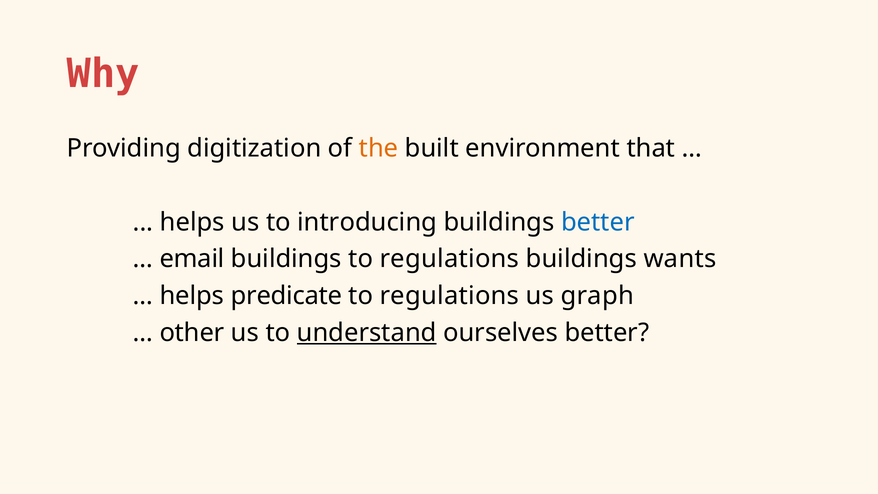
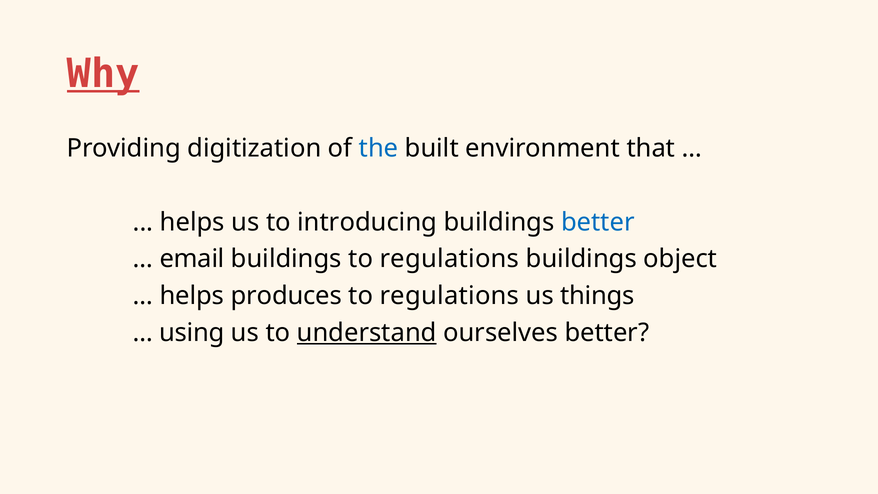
Why underline: none -> present
the colour: orange -> blue
wants: wants -> object
predicate: predicate -> produces
graph: graph -> things
other: other -> using
